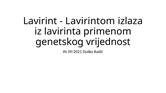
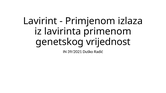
Lavirintom: Lavirintom -> Primjenom
